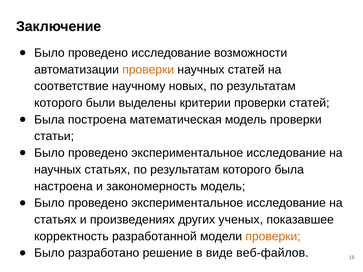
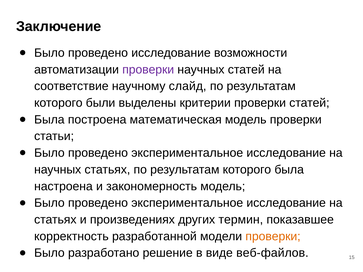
проверки at (148, 70) colour: orange -> purple
новых: новых -> слайд
ученых: ученых -> термин
